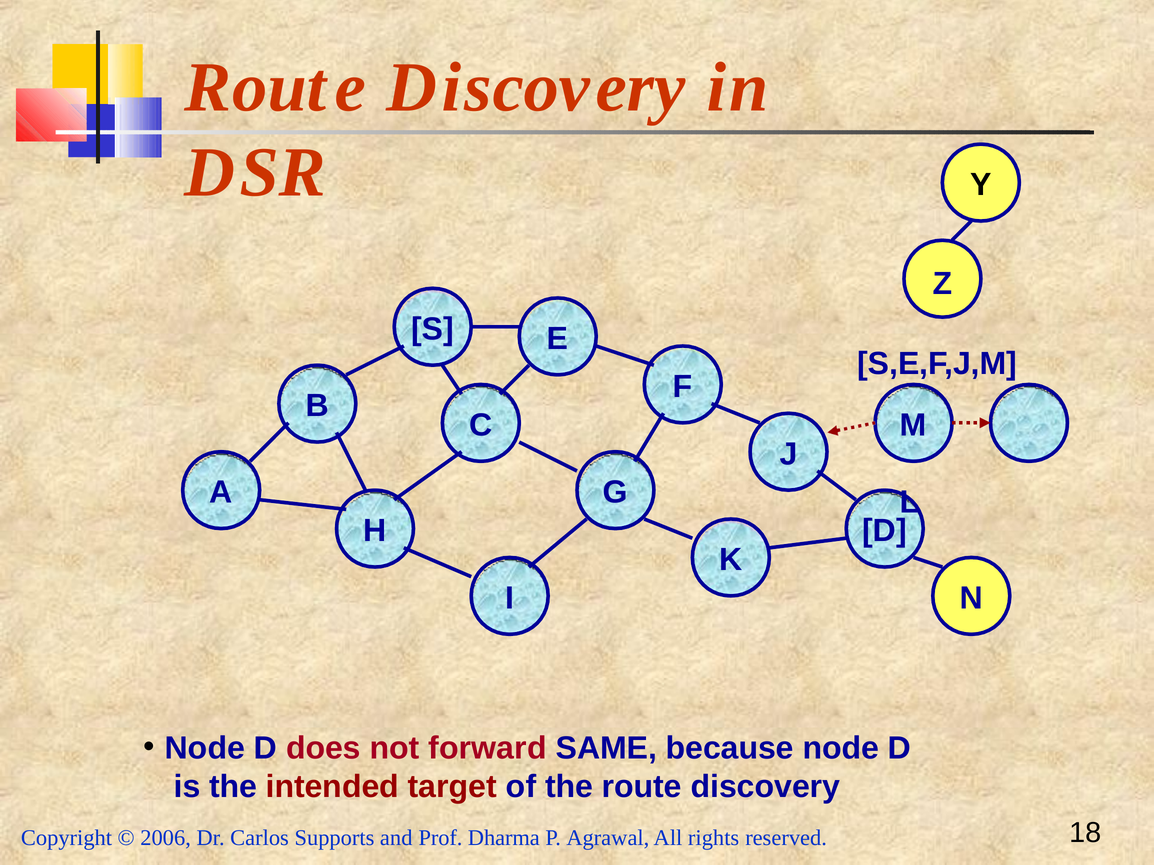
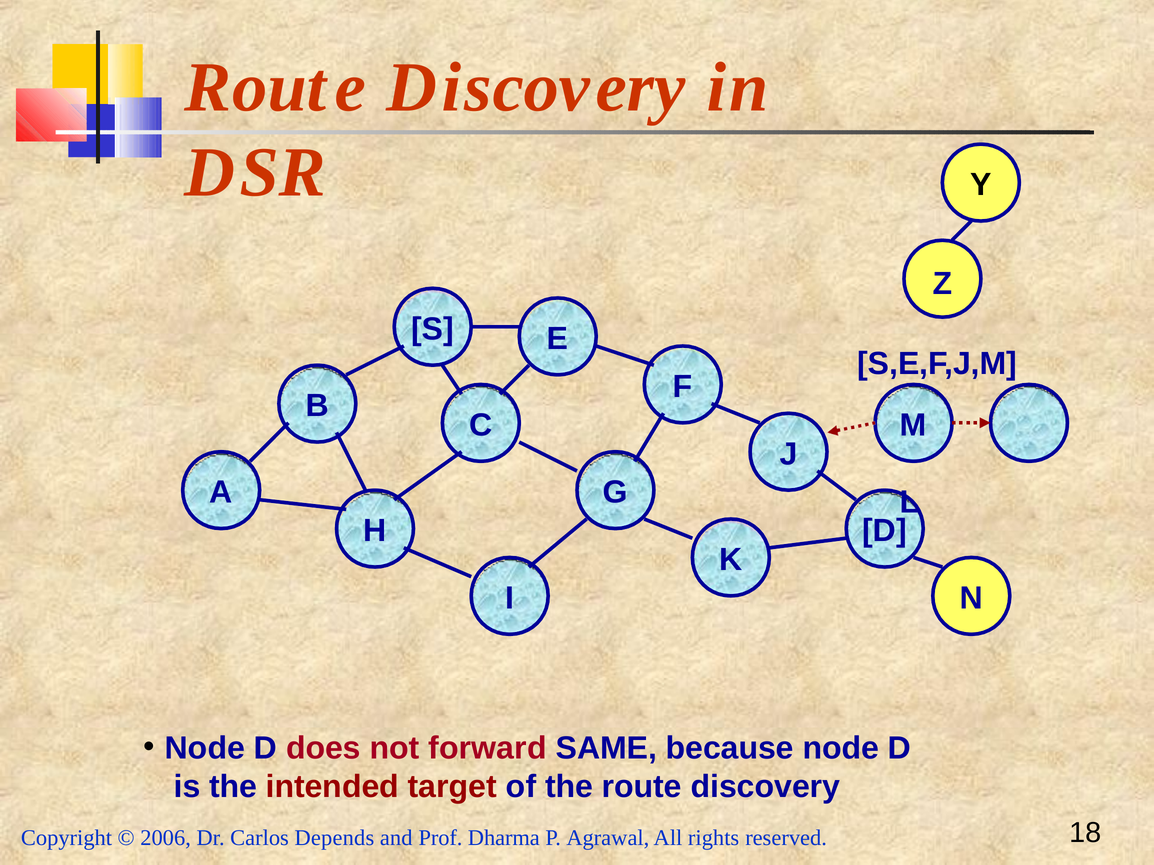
Supports: Supports -> Depends
